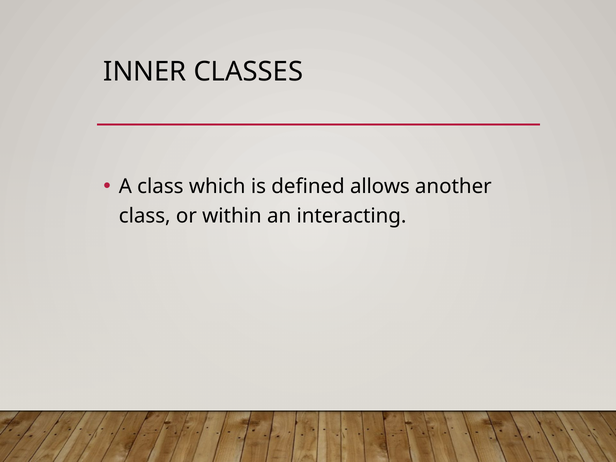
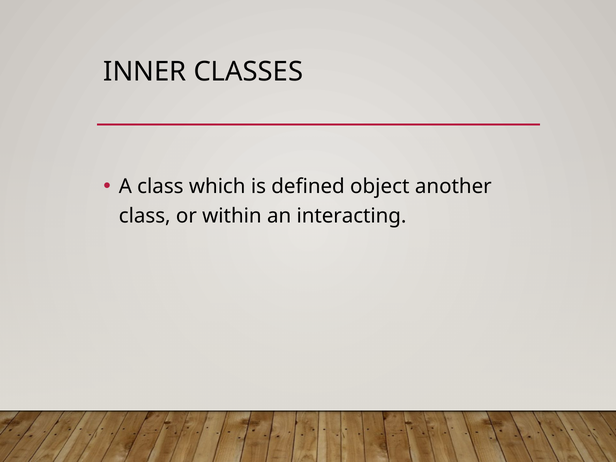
allows: allows -> object
